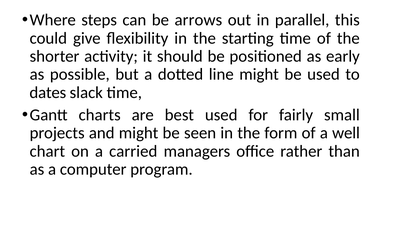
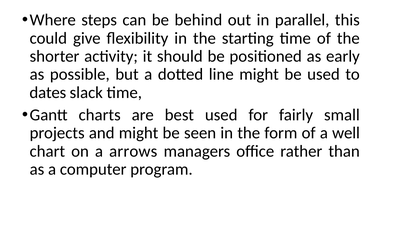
arrows: arrows -> behind
carried: carried -> arrows
